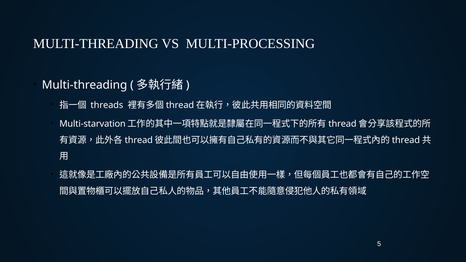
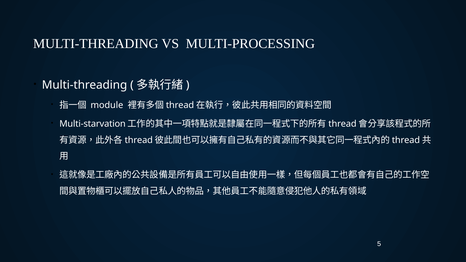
threads: threads -> module
